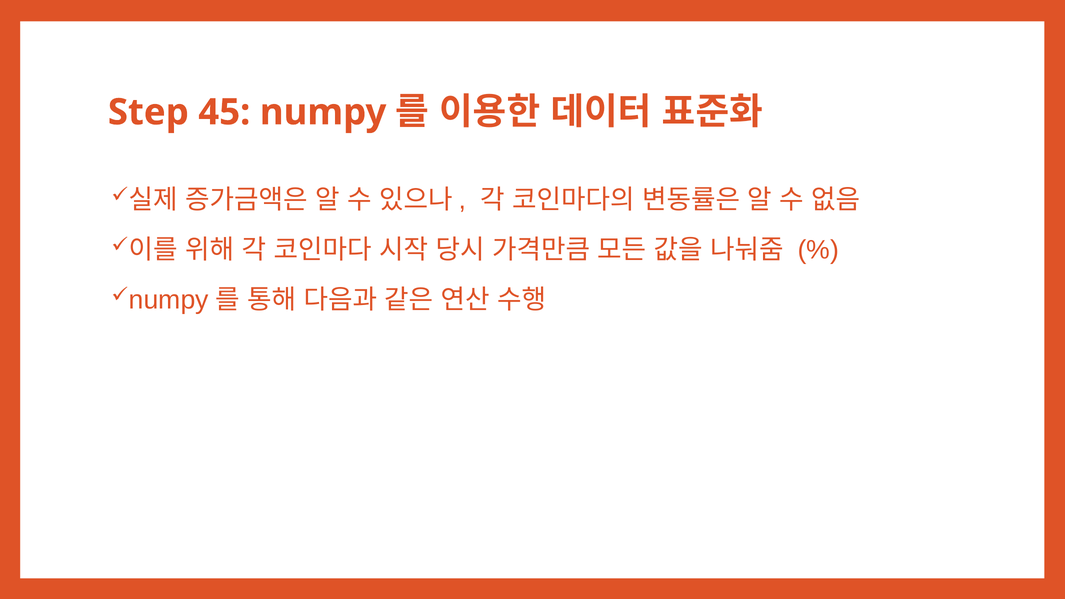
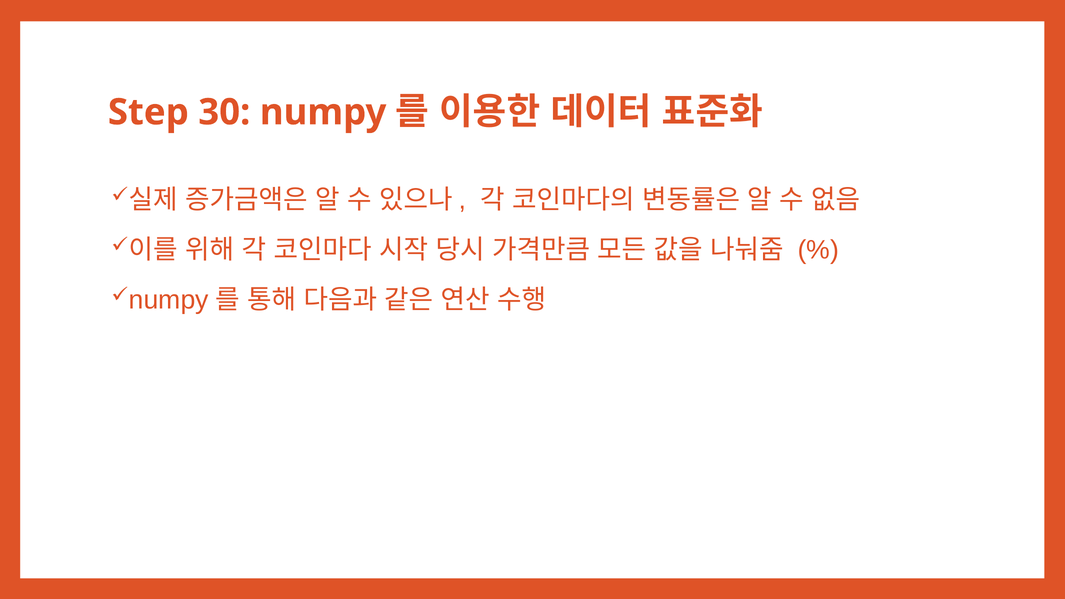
45: 45 -> 30
